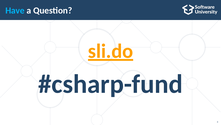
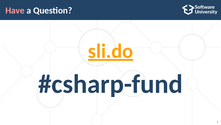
Have colour: light blue -> pink
